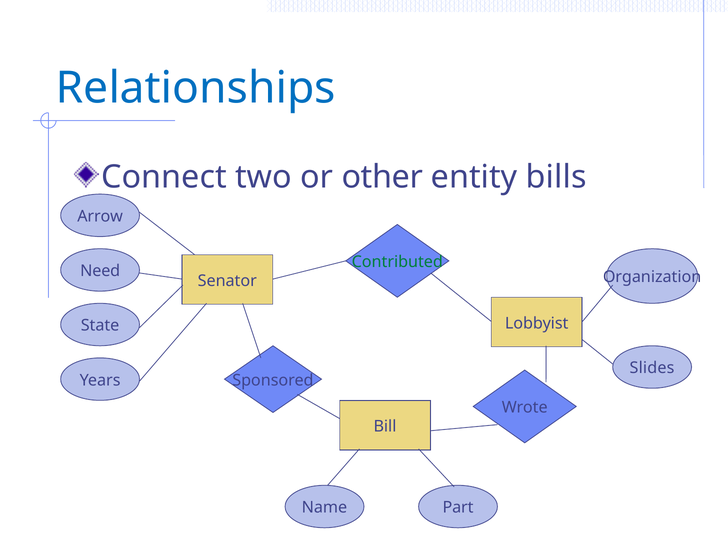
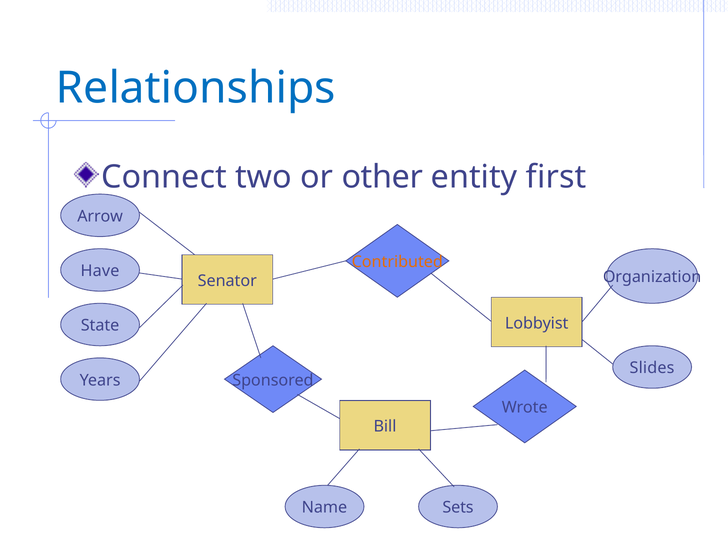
bills: bills -> first
Contributed colour: green -> orange
Need: Need -> Have
Part: Part -> Sets
